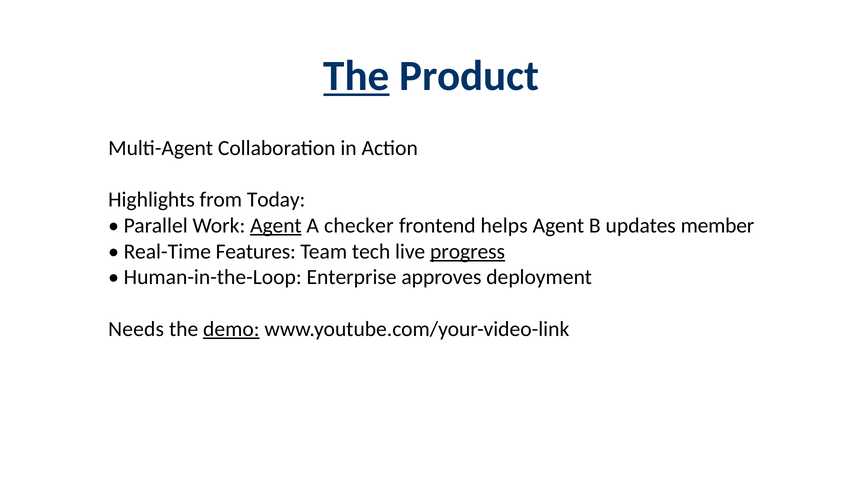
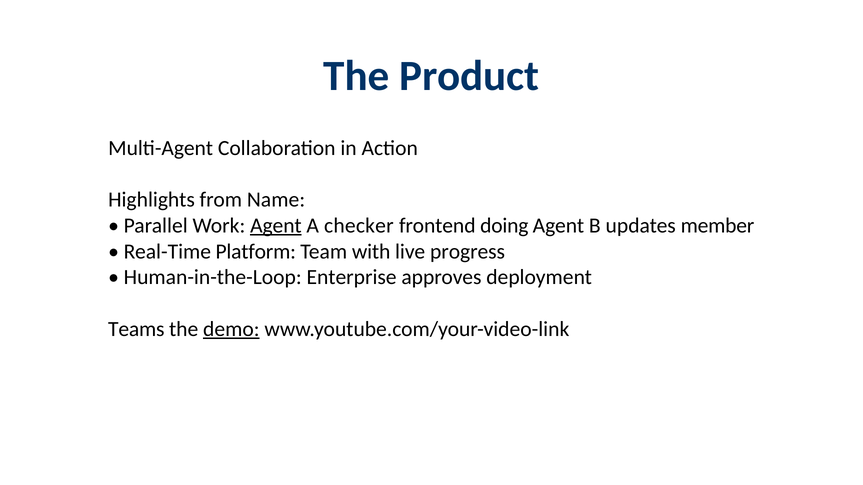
The at (356, 76) underline: present -> none
Today: Today -> Name
helps: helps -> doing
Features: Features -> Platform
tech: tech -> with
progress underline: present -> none
Needs: Needs -> Teams
